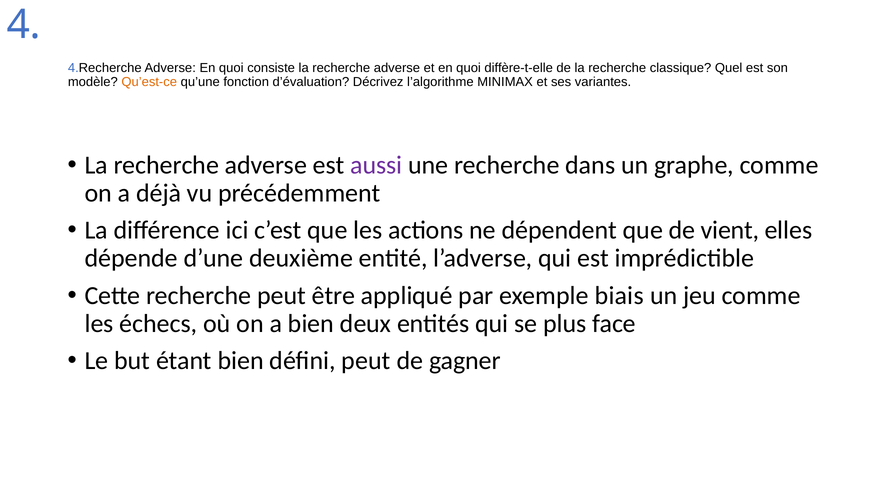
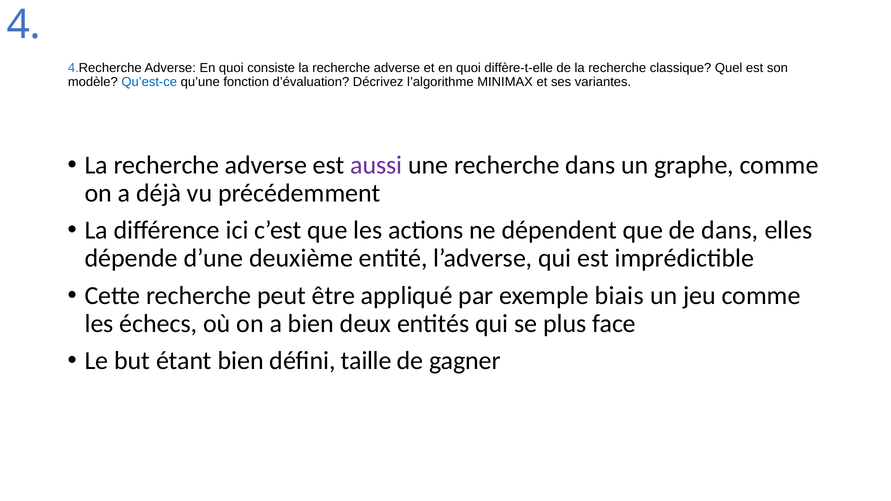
Qu’est-ce colour: orange -> blue
de vient: vient -> dans
défini peut: peut -> taille
